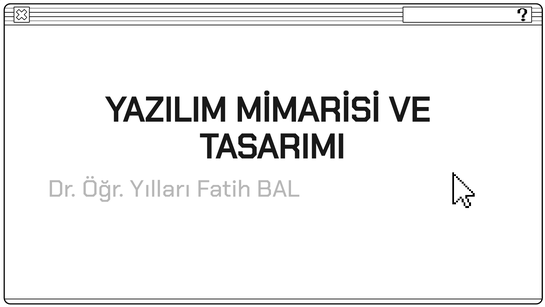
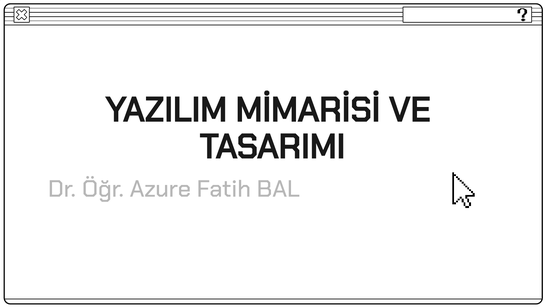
Yılları: Yılları -> Azure
